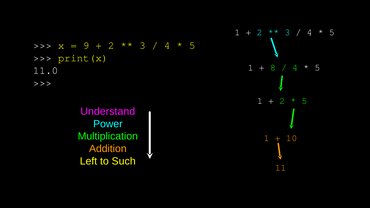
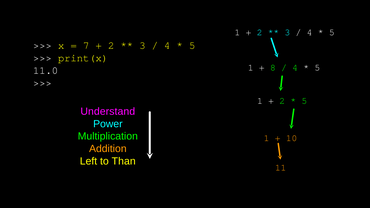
9: 9 -> 7
Such: Such -> Than
